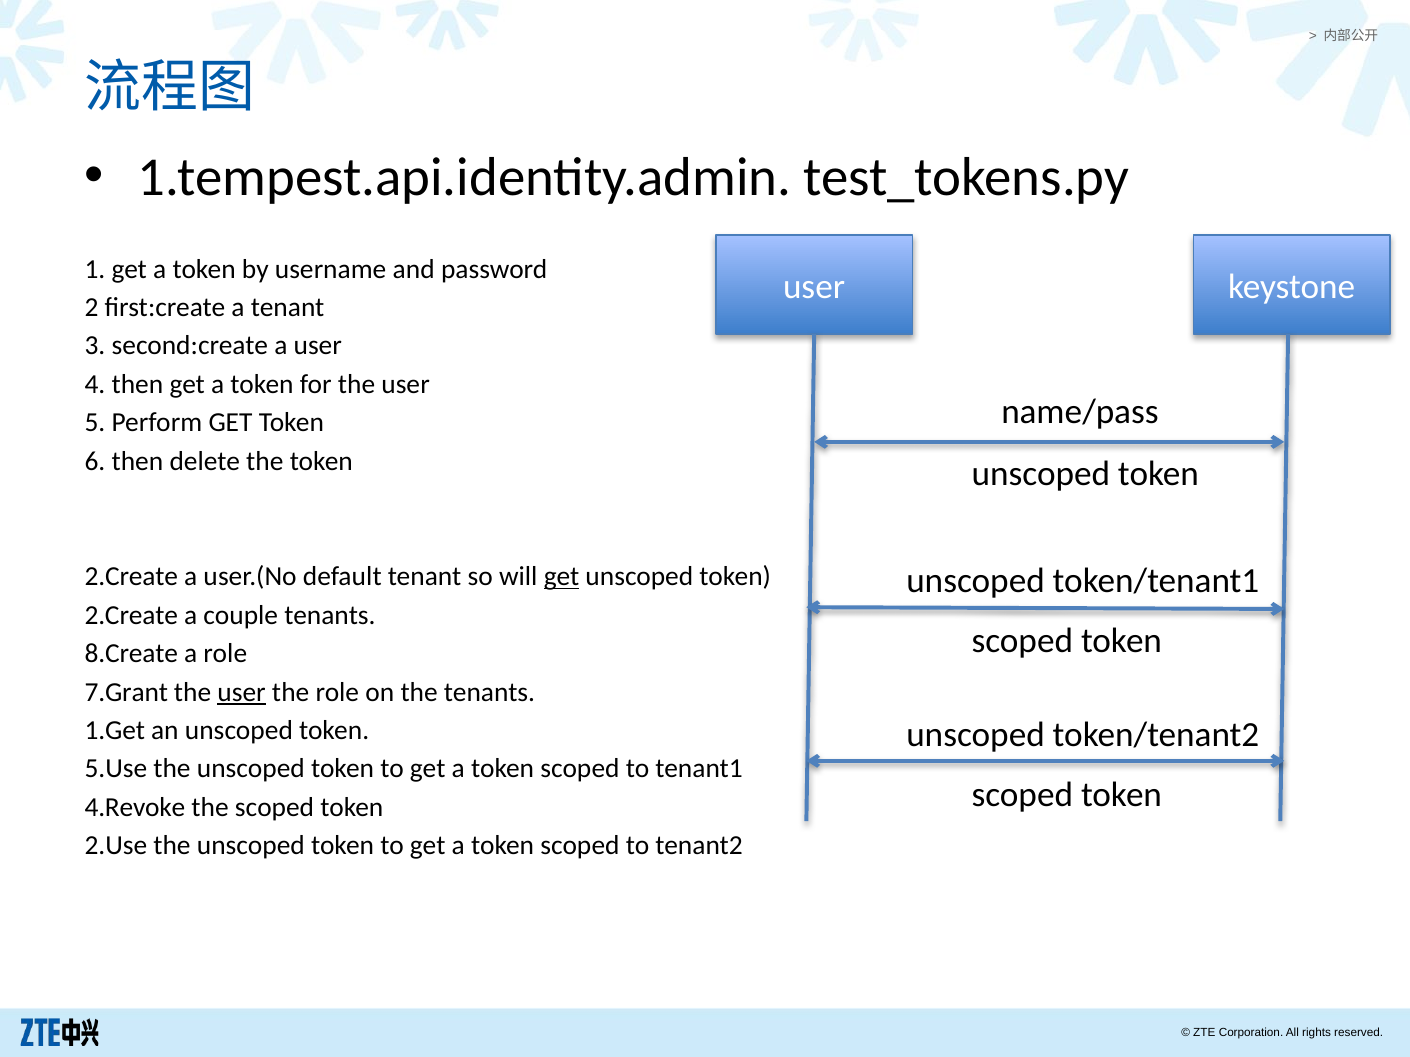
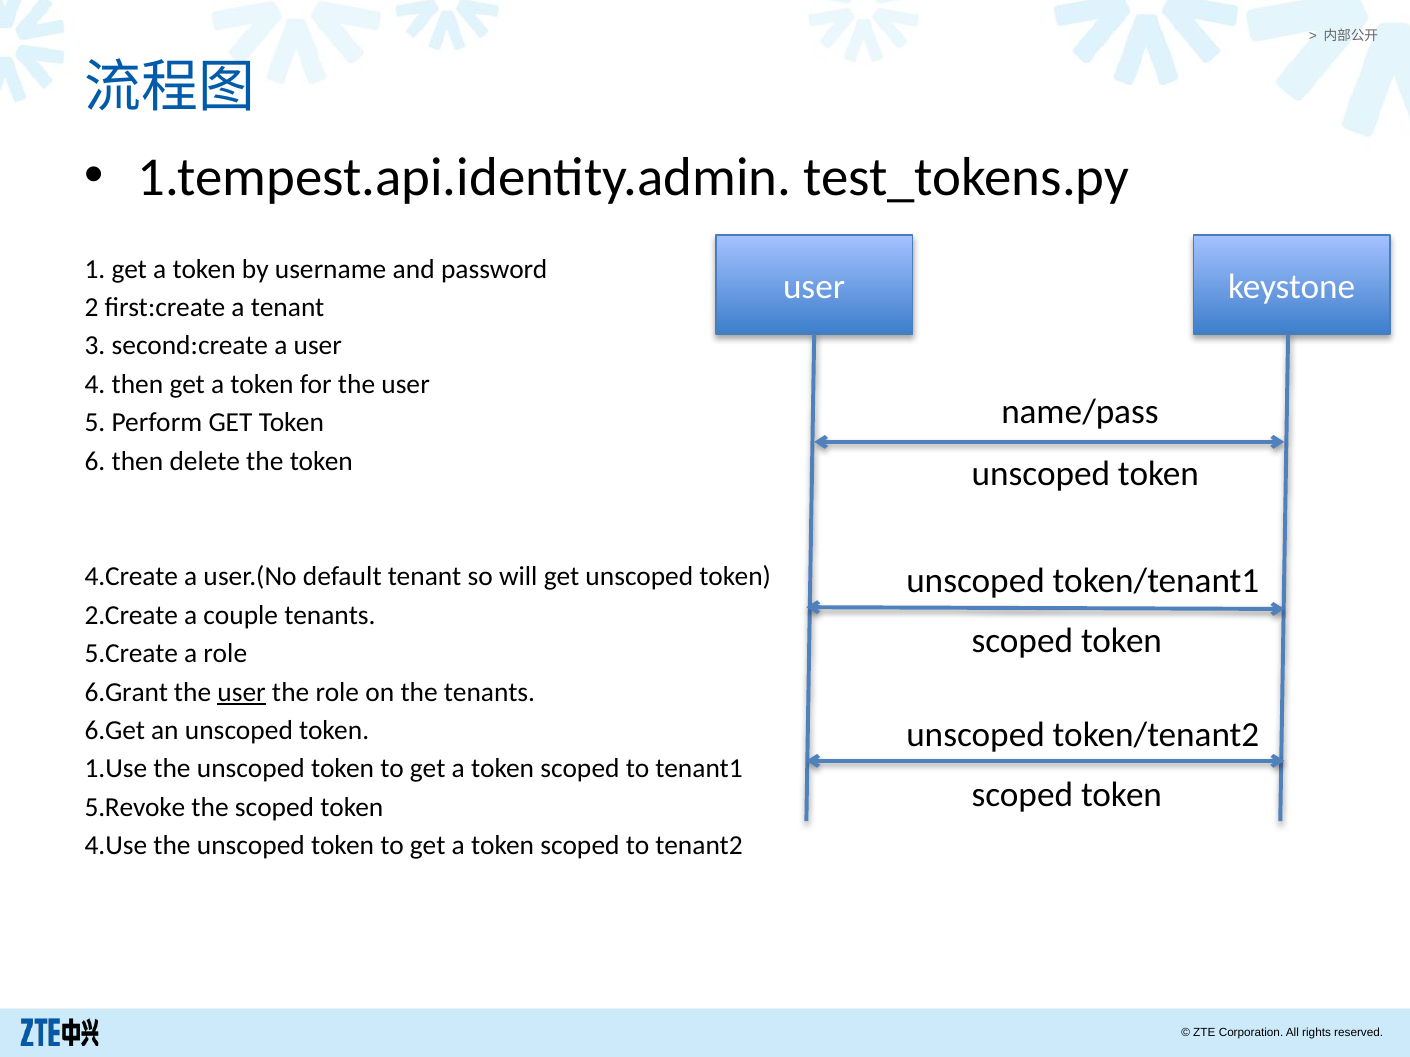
2.Create at (131, 577): 2.Create -> 4.Create
get at (562, 577) underline: present -> none
8.Create: 8.Create -> 5.Create
7.Grant: 7.Grant -> 6.Grant
1.Get: 1.Get -> 6.Get
5.Use: 5.Use -> 1.Use
4.Revoke: 4.Revoke -> 5.Revoke
2.Use: 2.Use -> 4.Use
